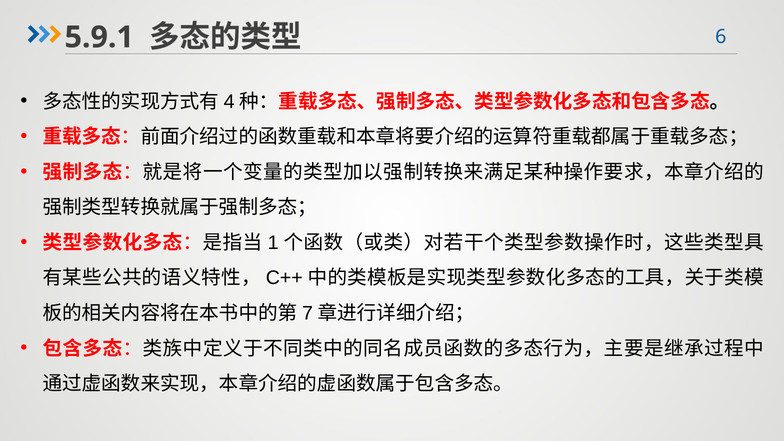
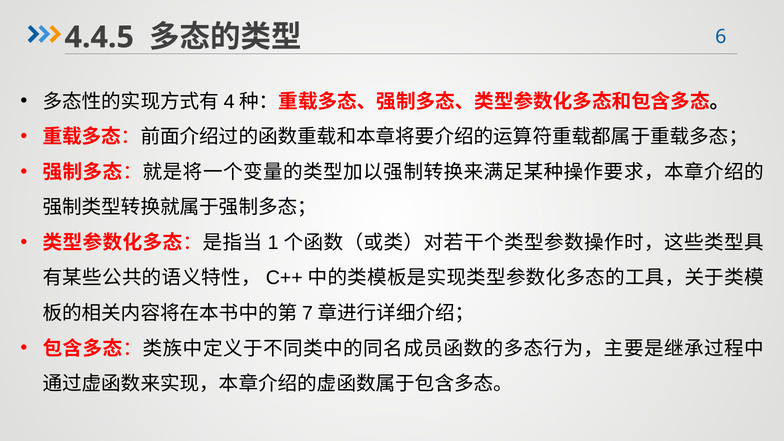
5.9.1: 5.9.1 -> 4.4.5
